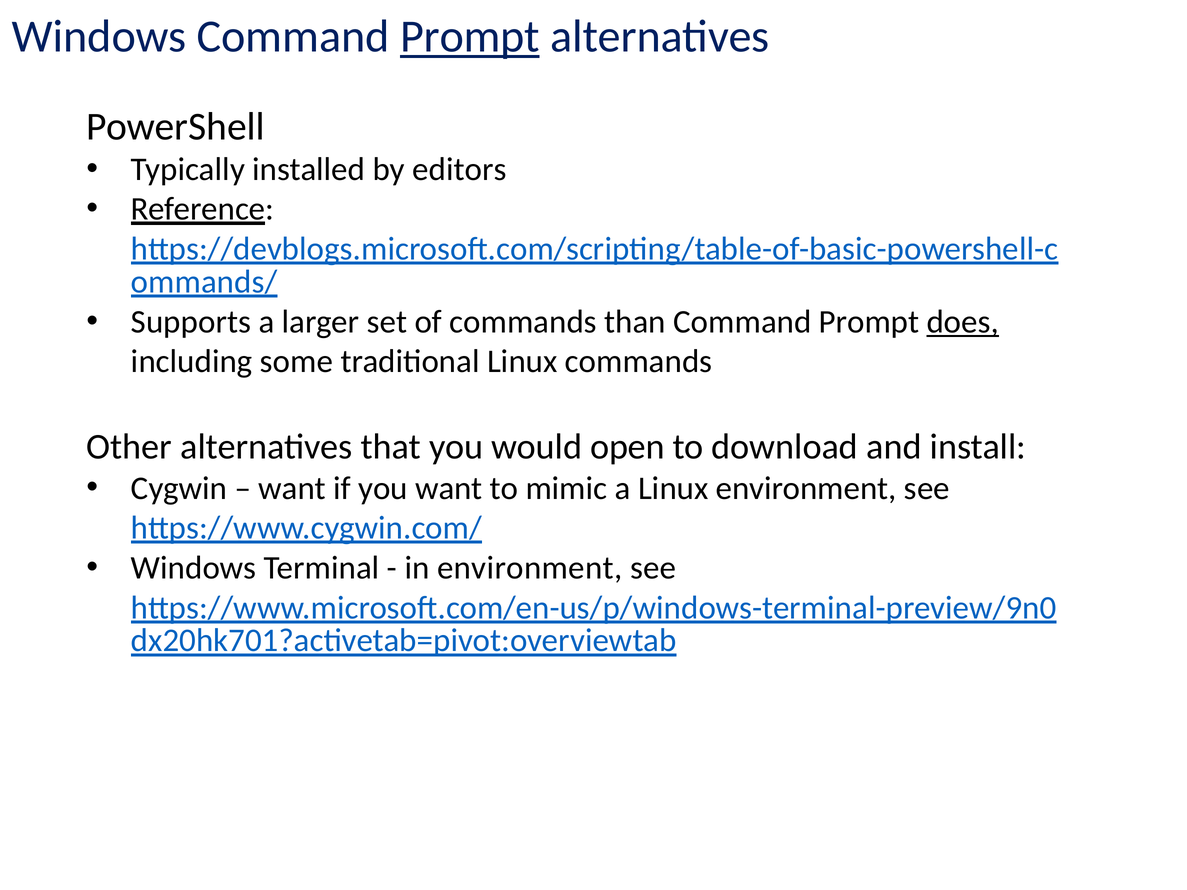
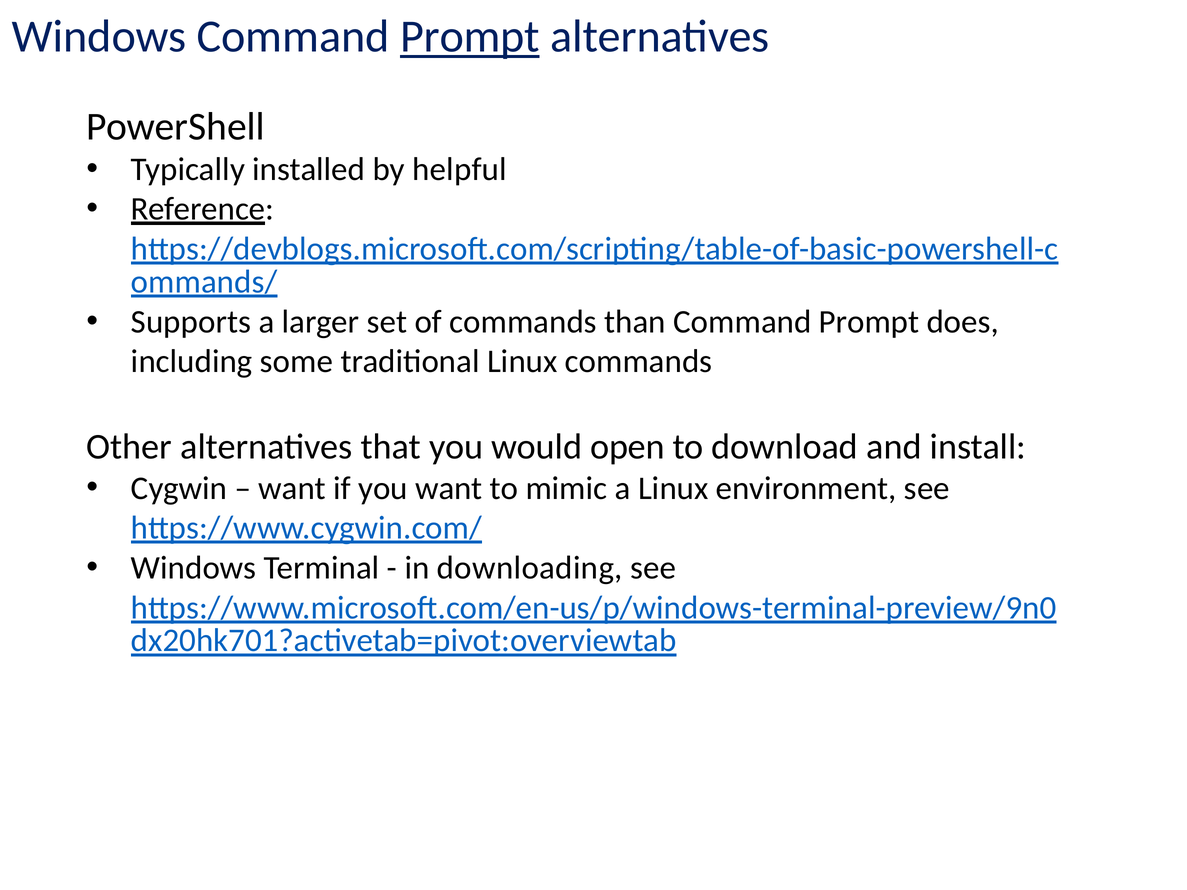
editors: editors -> helpful
does underline: present -> none
in environment: environment -> downloading
